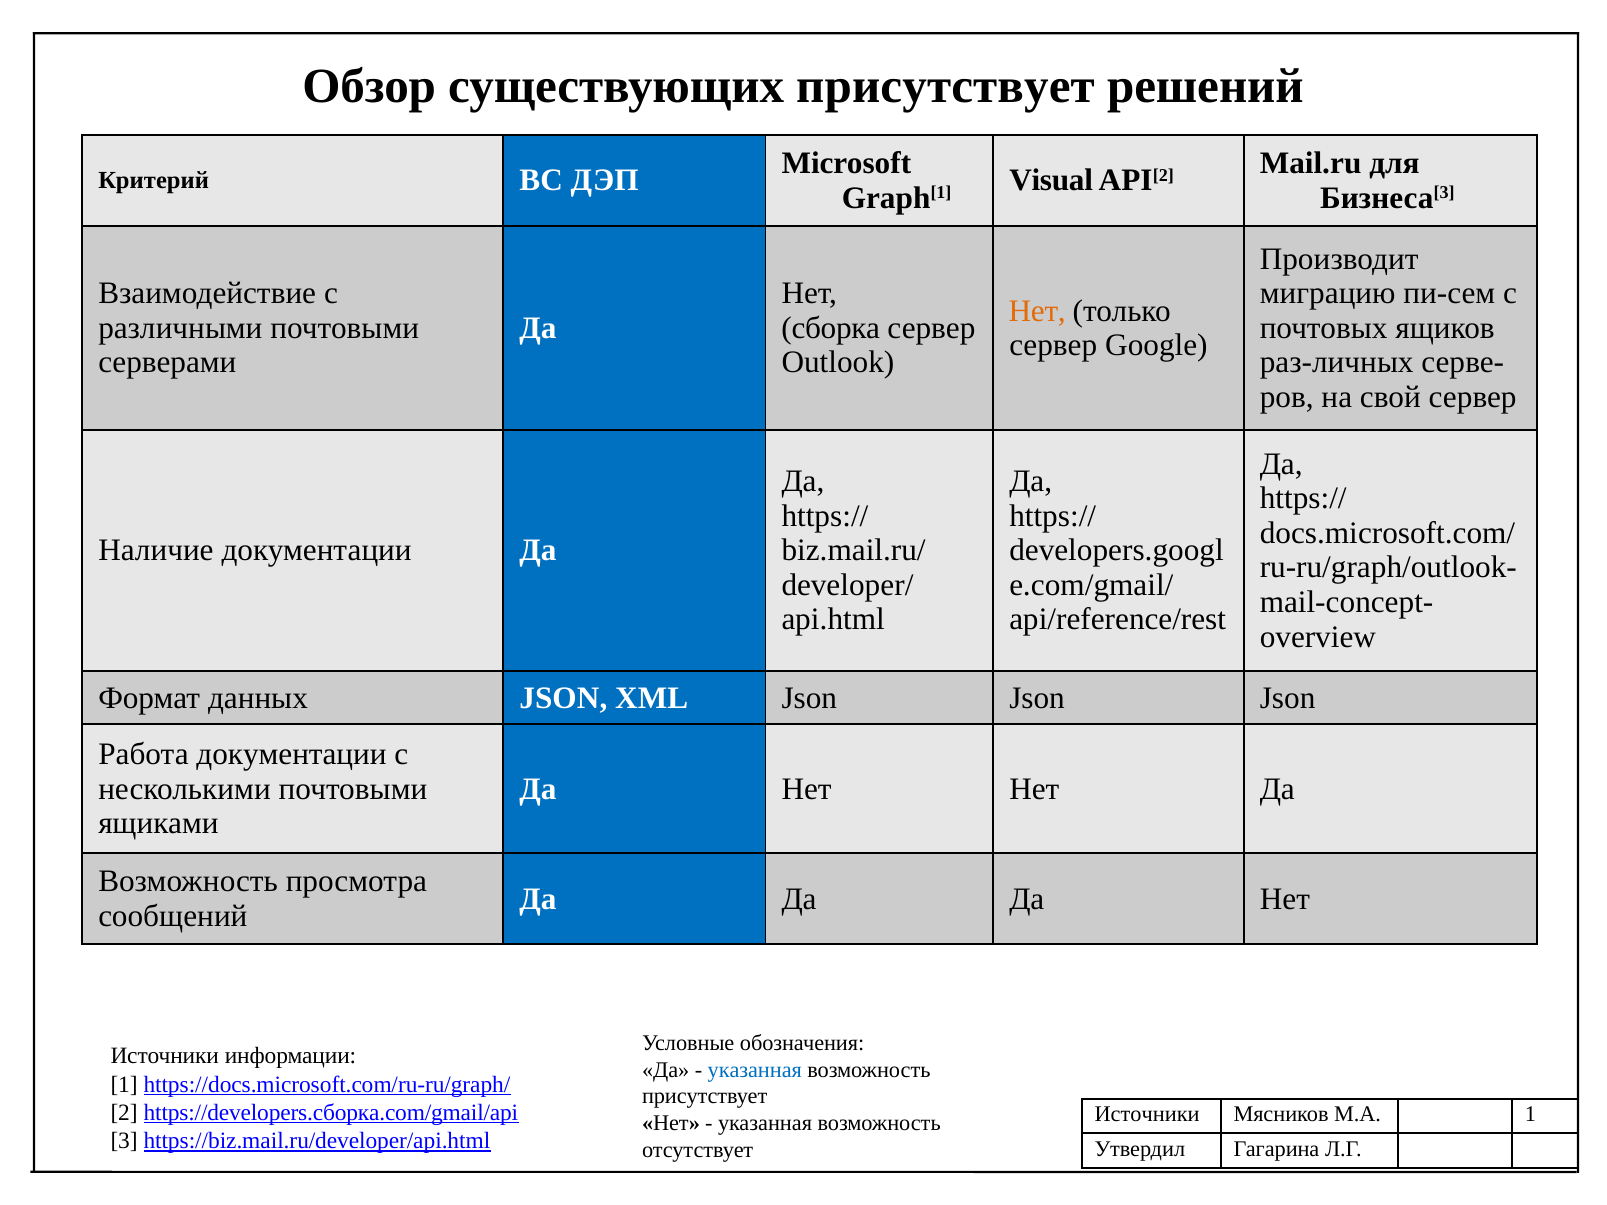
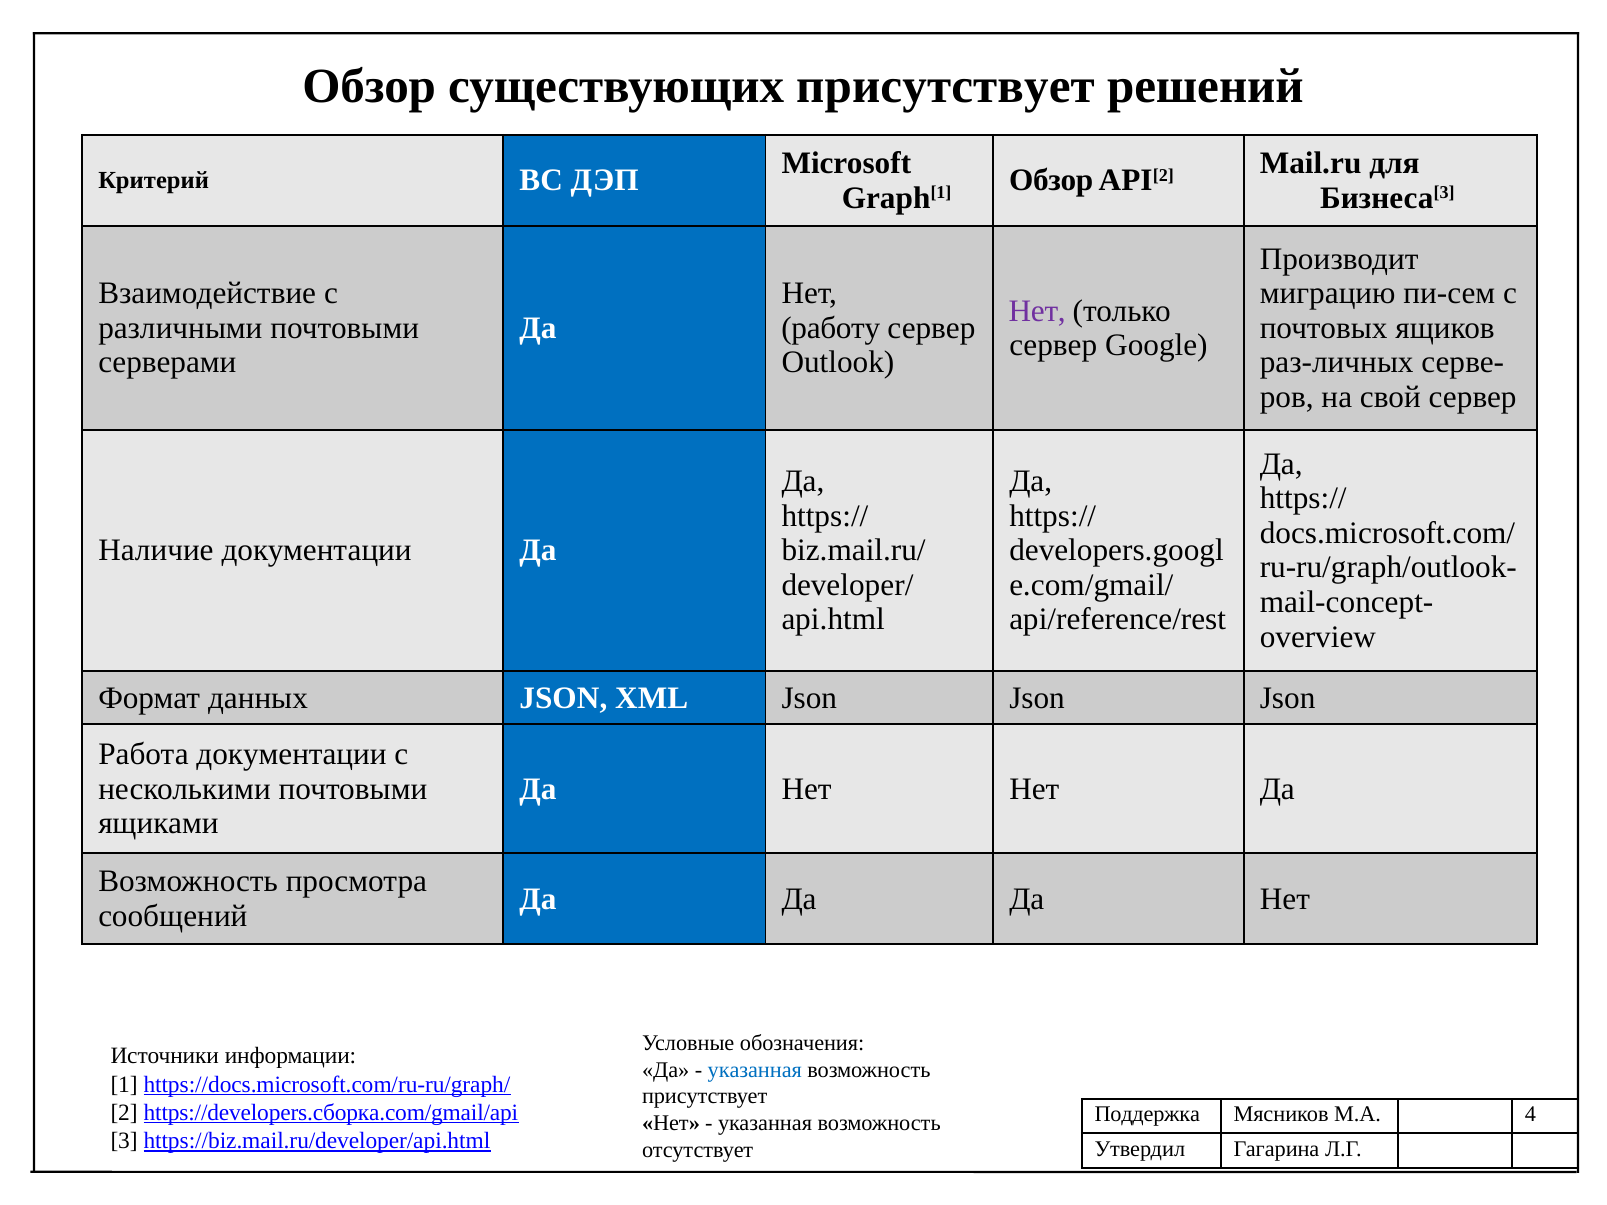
Visual at (1051, 181): Visual -> Обзор
Нет at (1037, 311) colour: orange -> purple
сборка: сборка -> работу
Источники at (1147, 1115): Источники -> Поддержка
М.А 1: 1 -> 4
